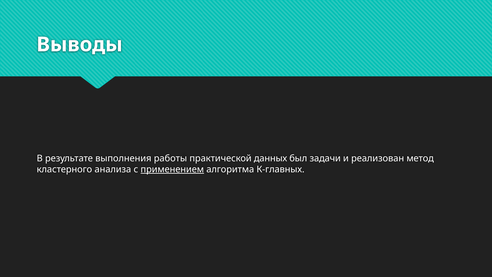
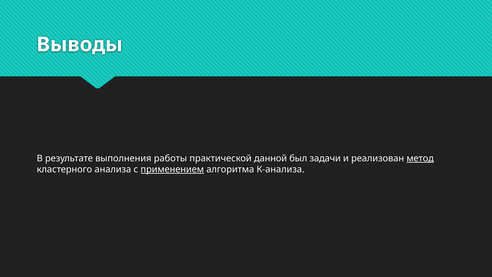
данных: данных -> данной
метод underline: none -> present
К-главных: К-главных -> К-анализа
